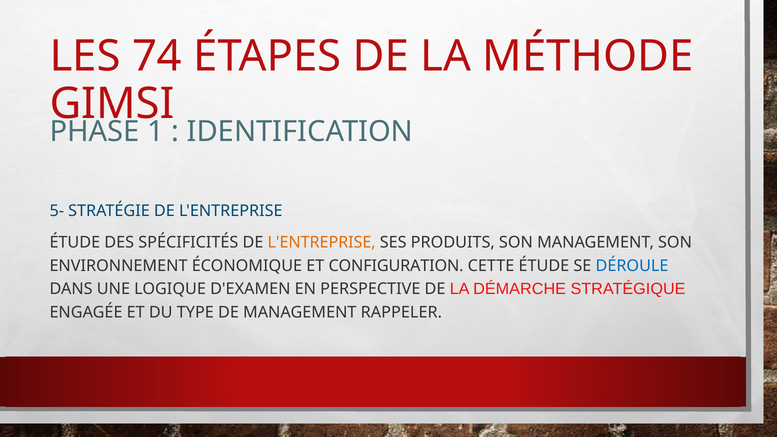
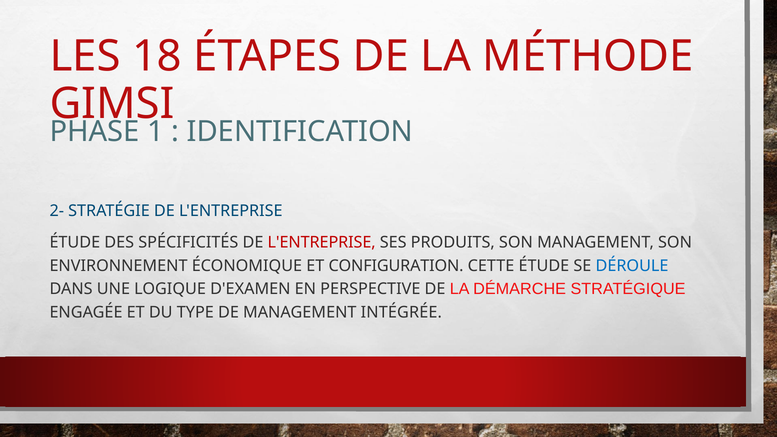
74: 74 -> 18
5-: 5- -> 2-
L'ENTREPRISE at (322, 242) colour: orange -> red
RAPPELER: RAPPELER -> INTÉGRÉE
